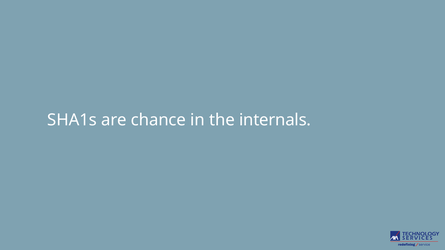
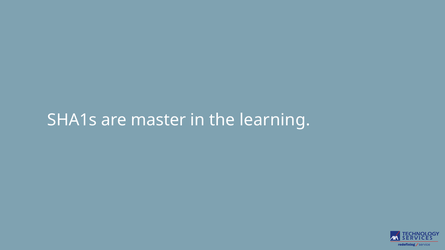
chance: chance -> master
internals: internals -> learning
